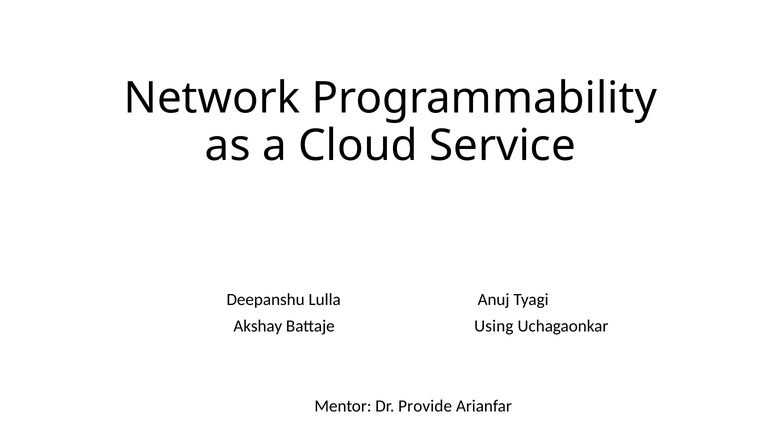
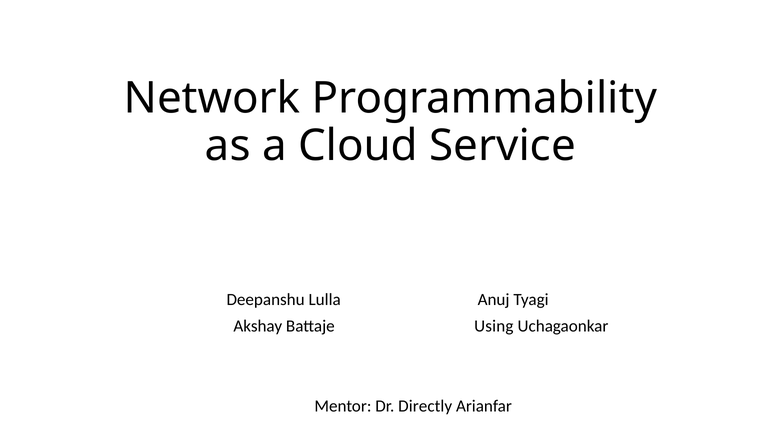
Provide: Provide -> Directly
